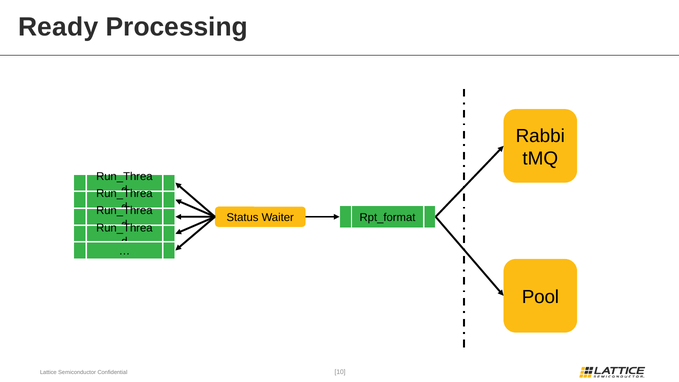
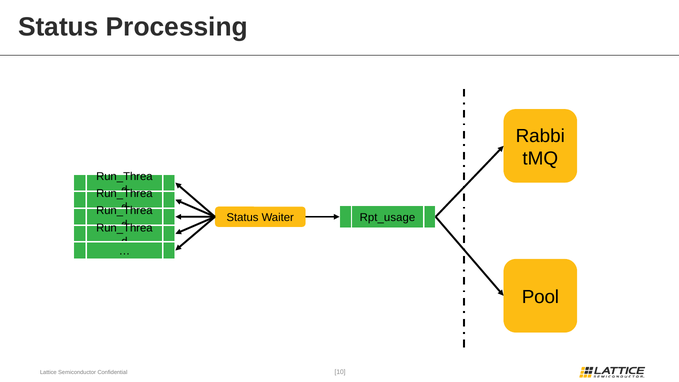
Ready at (58, 27): Ready -> Status
Rpt_format: Rpt_format -> Rpt_usage
